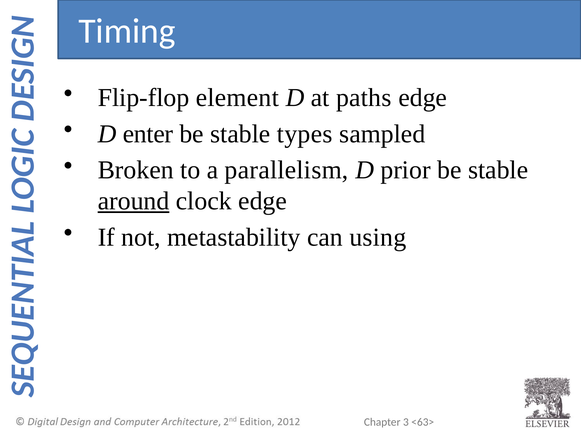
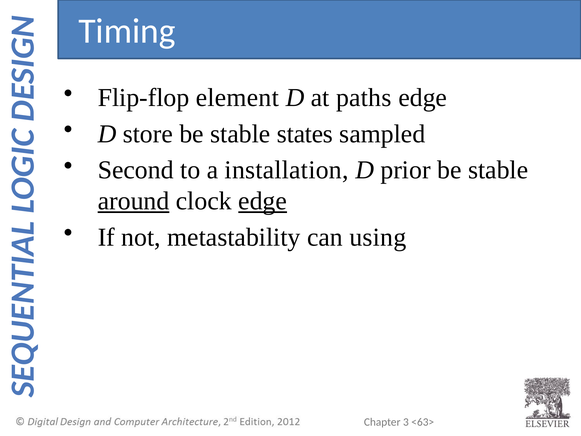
enter: enter -> store
types: types -> states
Broken: Broken -> Second
parallelism: parallelism -> installation
edge at (263, 201) underline: none -> present
